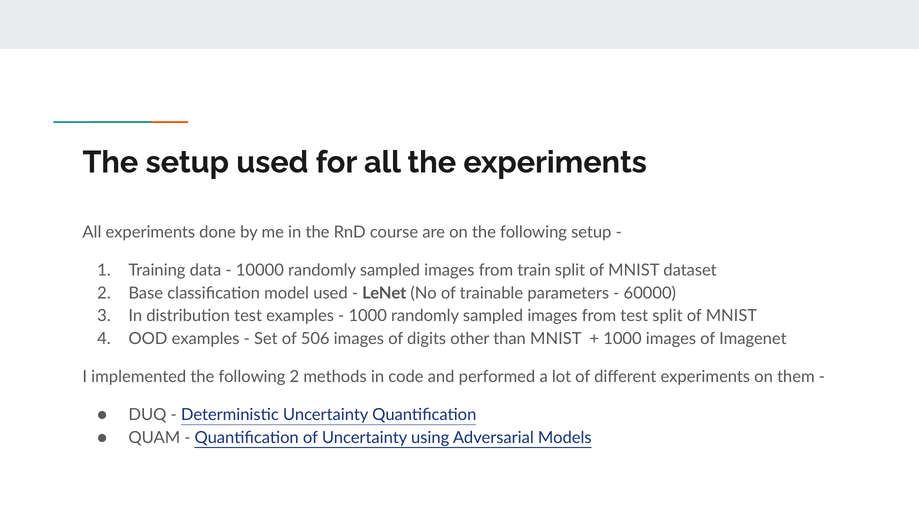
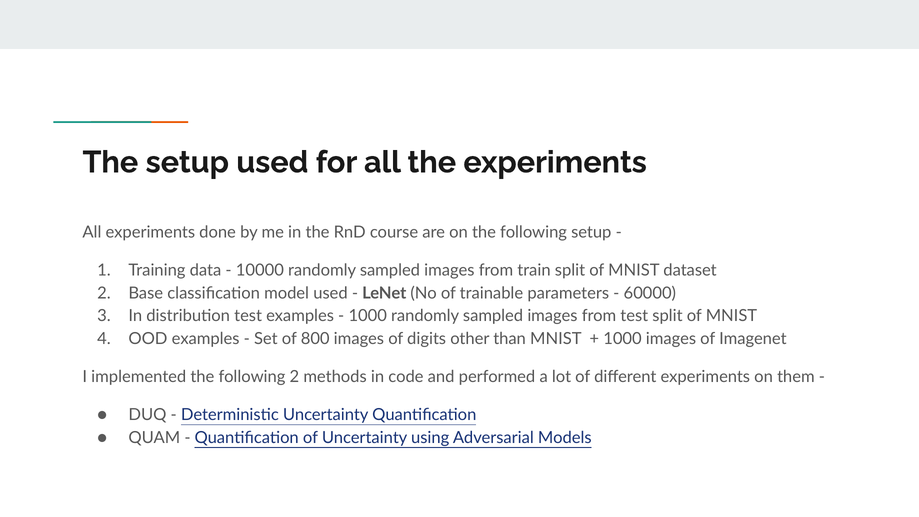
506: 506 -> 800
